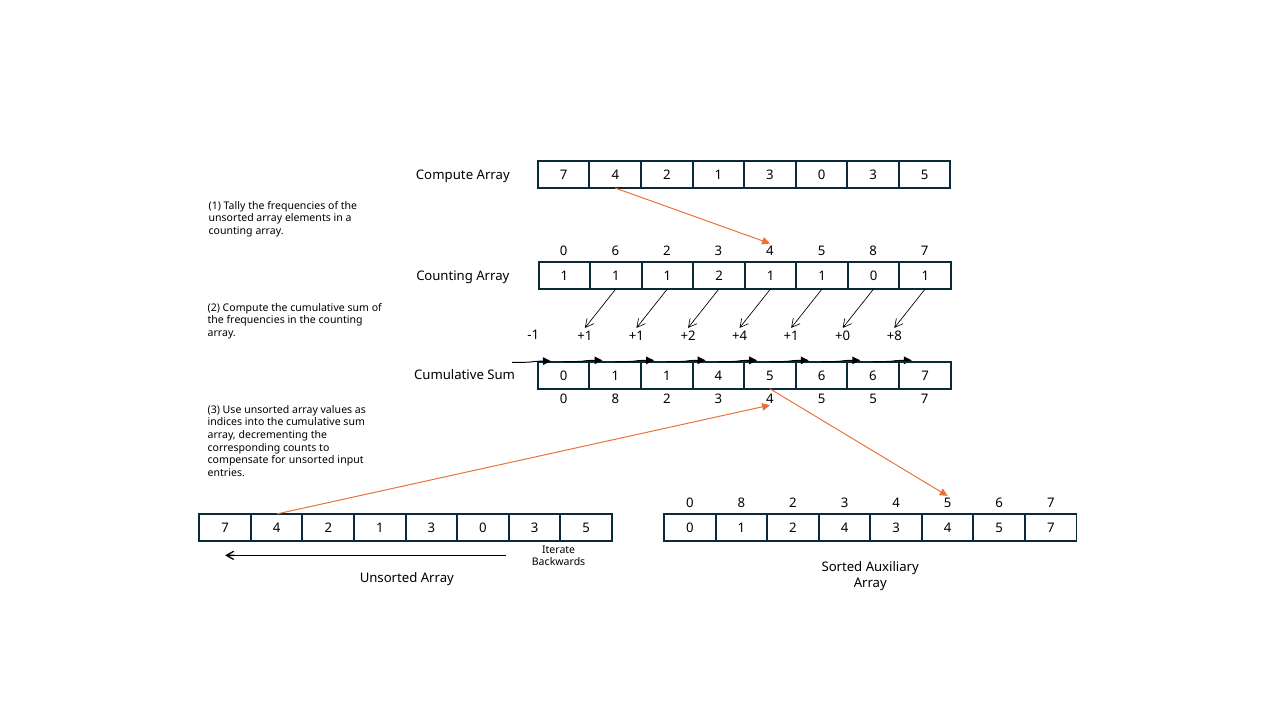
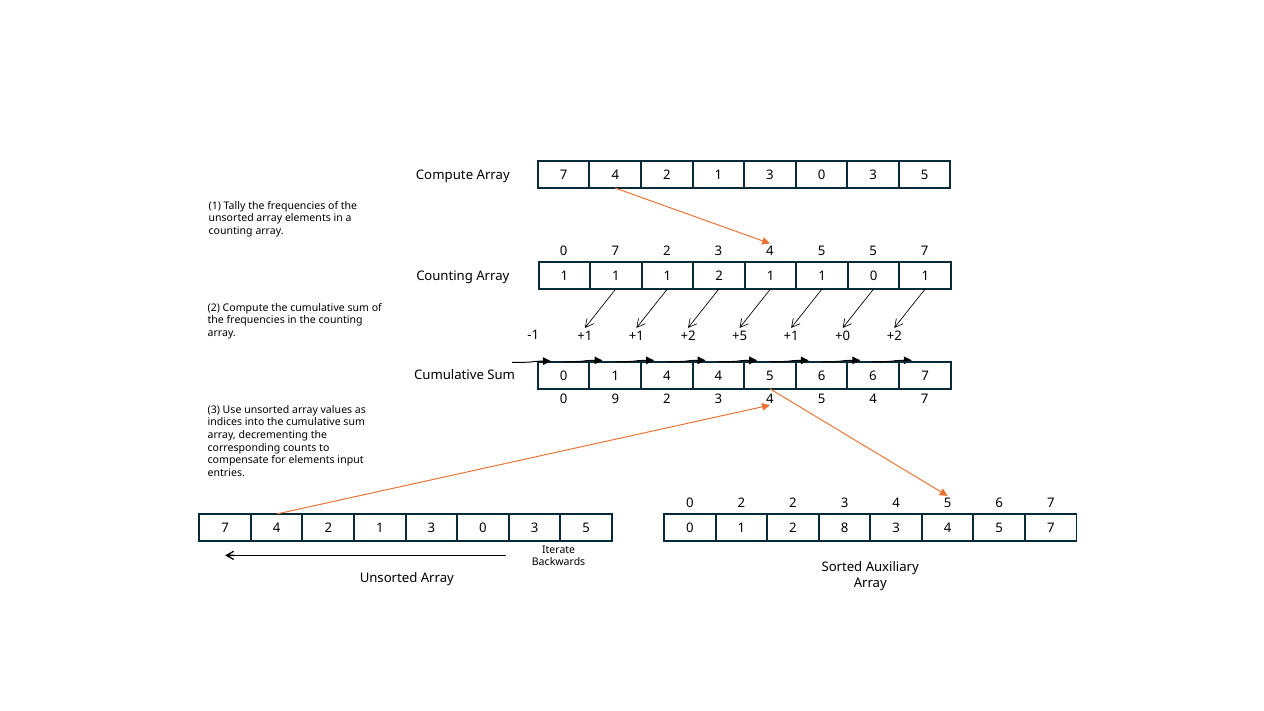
0 6: 6 -> 7
5 8: 8 -> 5
+4: +4 -> +5
+0 +8: +8 -> +2
0 1 1: 1 -> 4
8 at (615, 399): 8 -> 9
5 5: 5 -> 4
for unsorted: unsorted -> elements
8 at (741, 504): 8 -> 2
2 4: 4 -> 8
